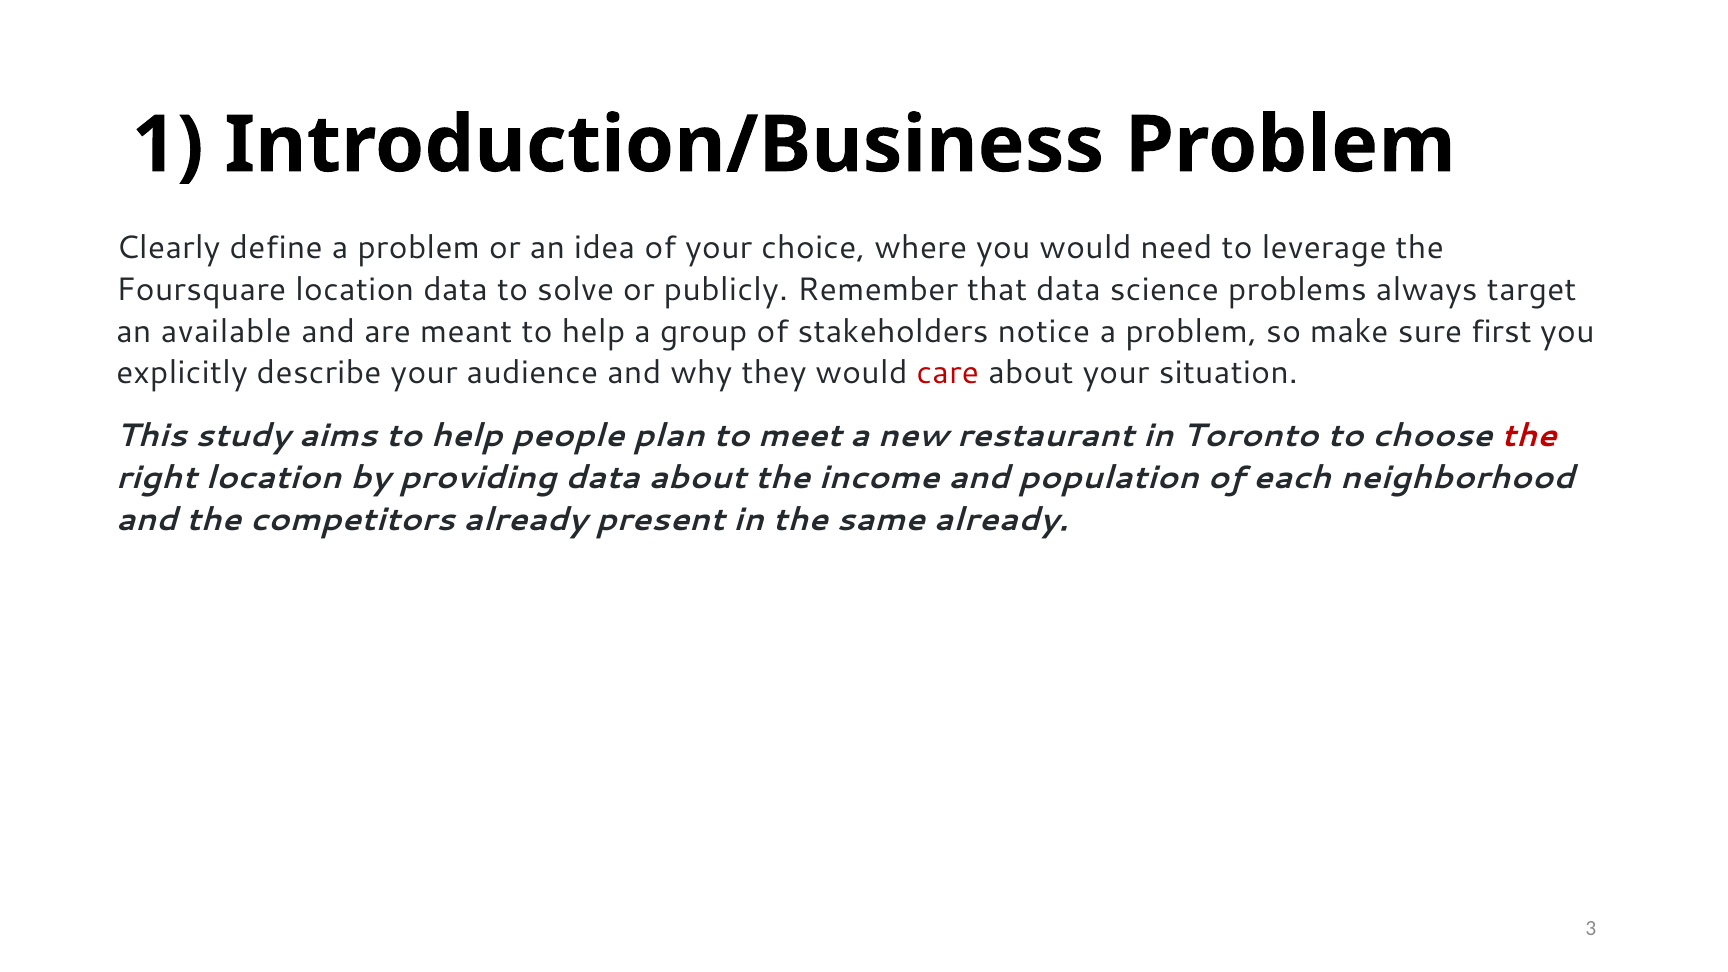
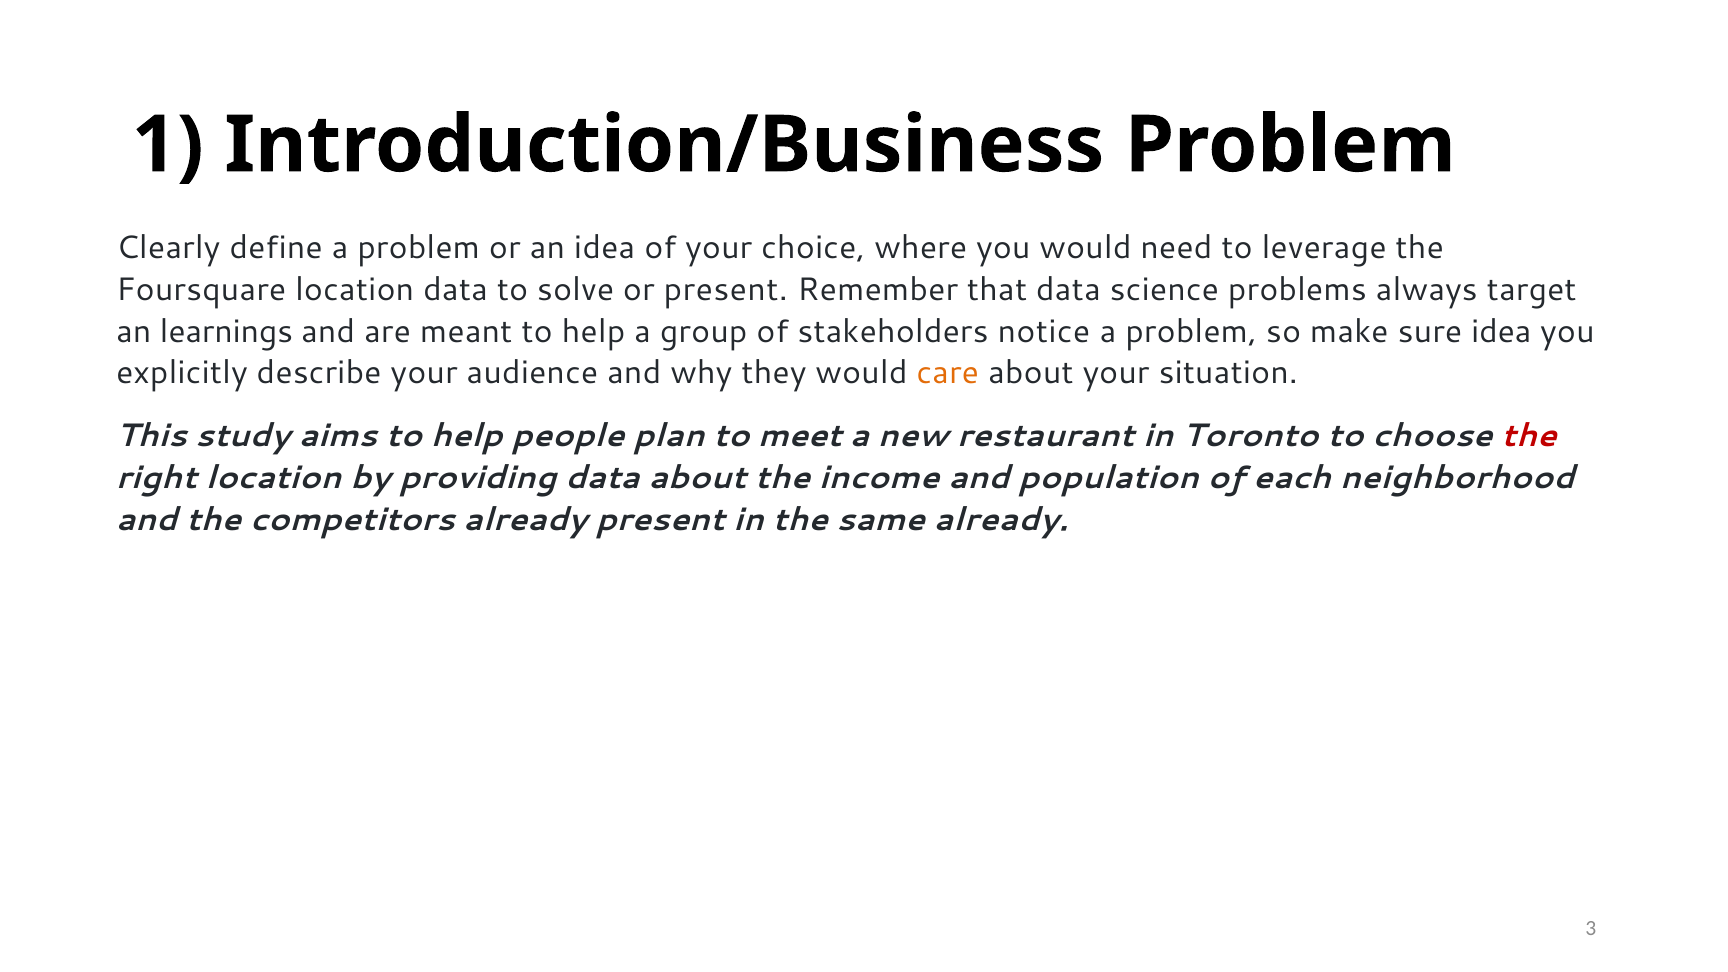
or publicly: publicly -> present
available: available -> learnings
sure first: first -> idea
care colour: red -> orange
